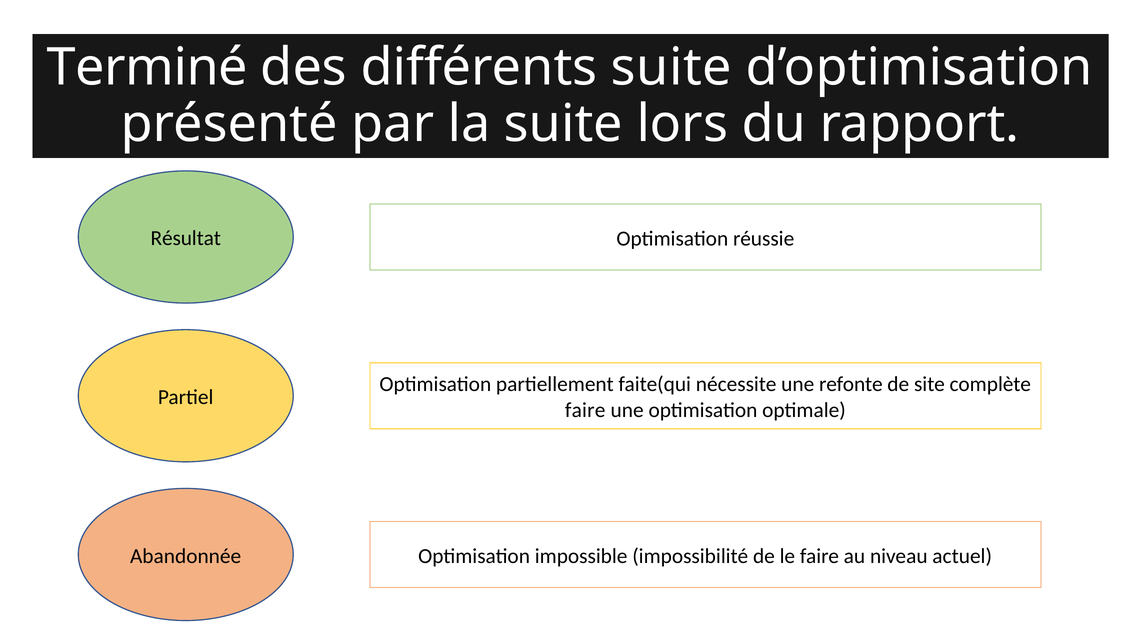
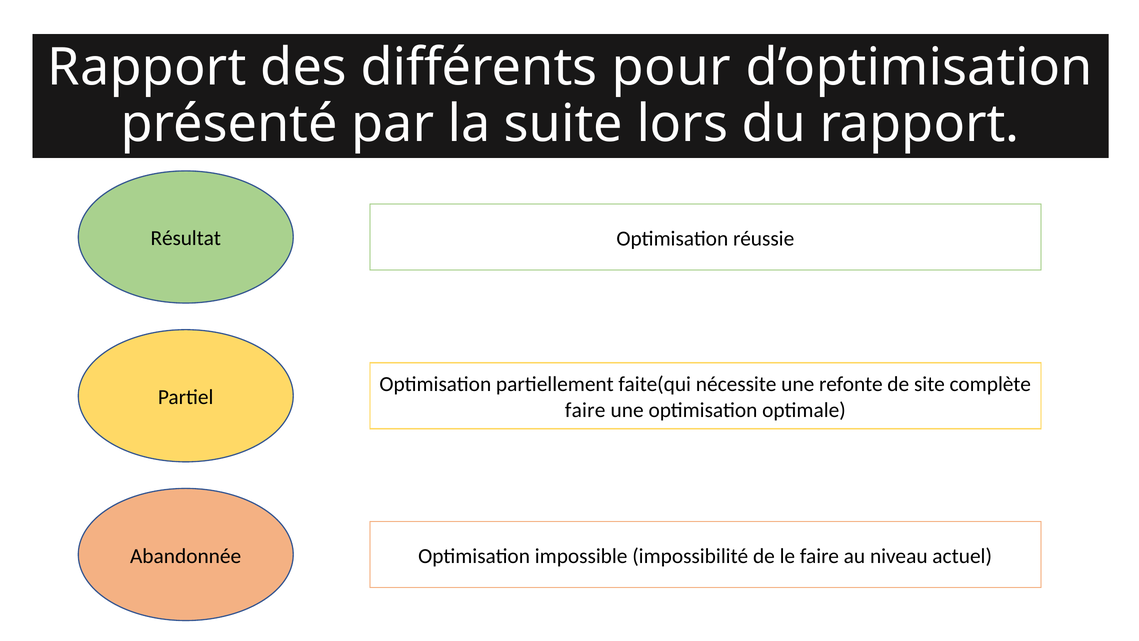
Terminé at (147, 67): Terminé -> Rapport
différents suite: suite -> pour
